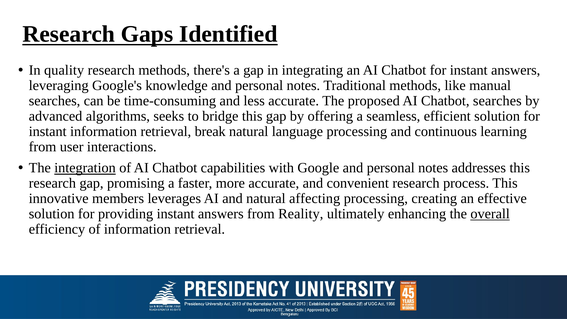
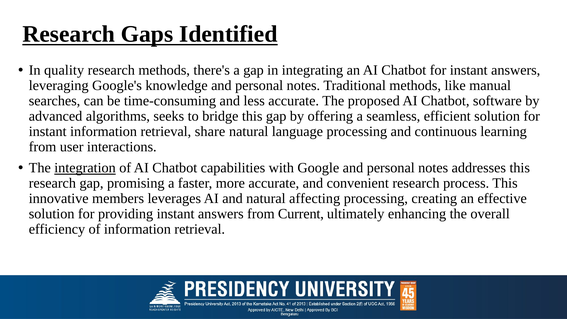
Chatbot searches: searches -> software
break: break -> share
Reality: Reality -> Current
overall underline: present -> none
